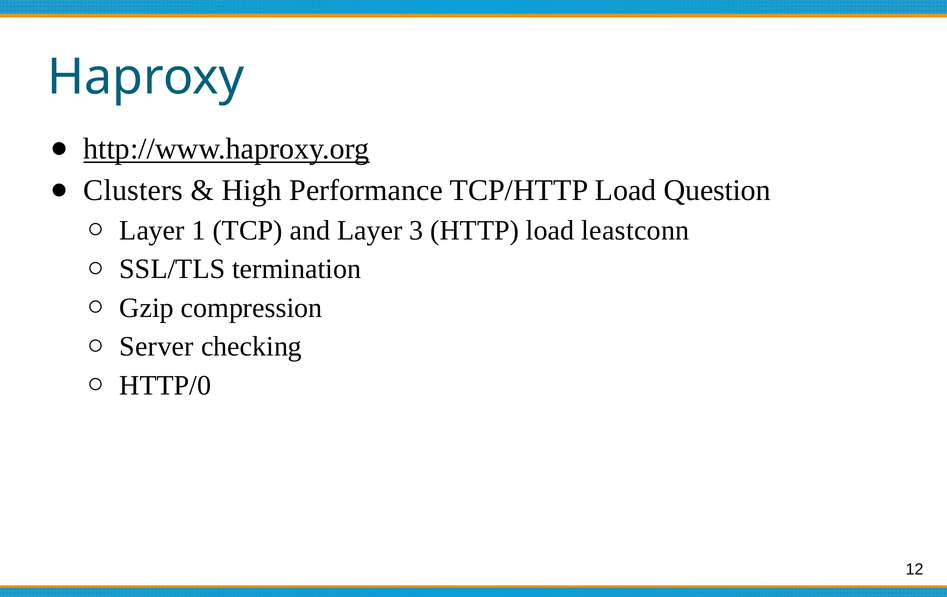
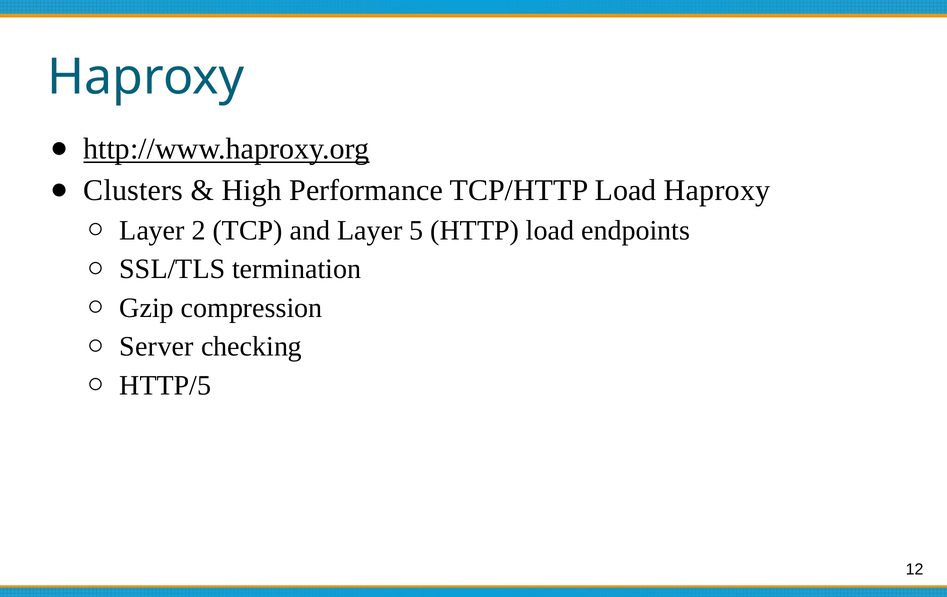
Load Question: Question -> Haproxy
1: 1 -> 2
3: 3 -> 5
leastconn: leastconn -> endpoints
HTTP/0: HTTP/0 -> HTTP/5
